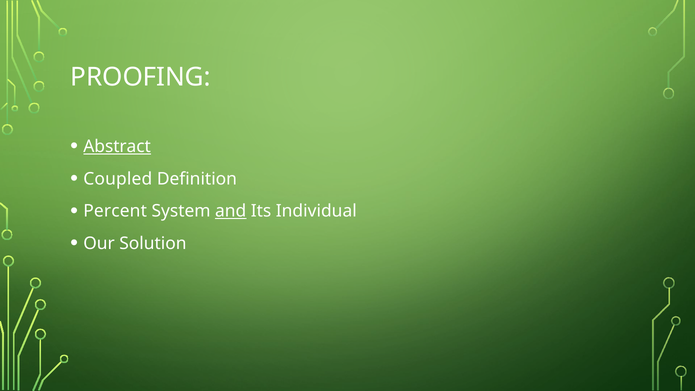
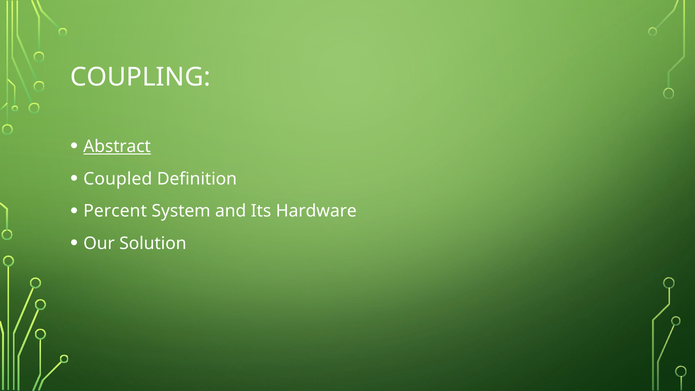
PROOFING: PROOFING -> COUPLING
and underline: present -> none
Individual: Individual -> Hardware
